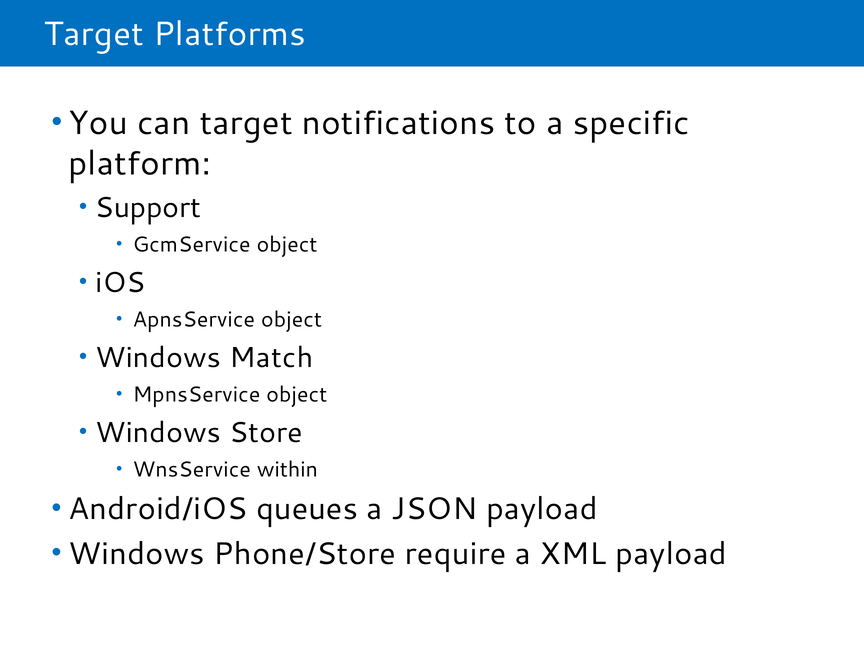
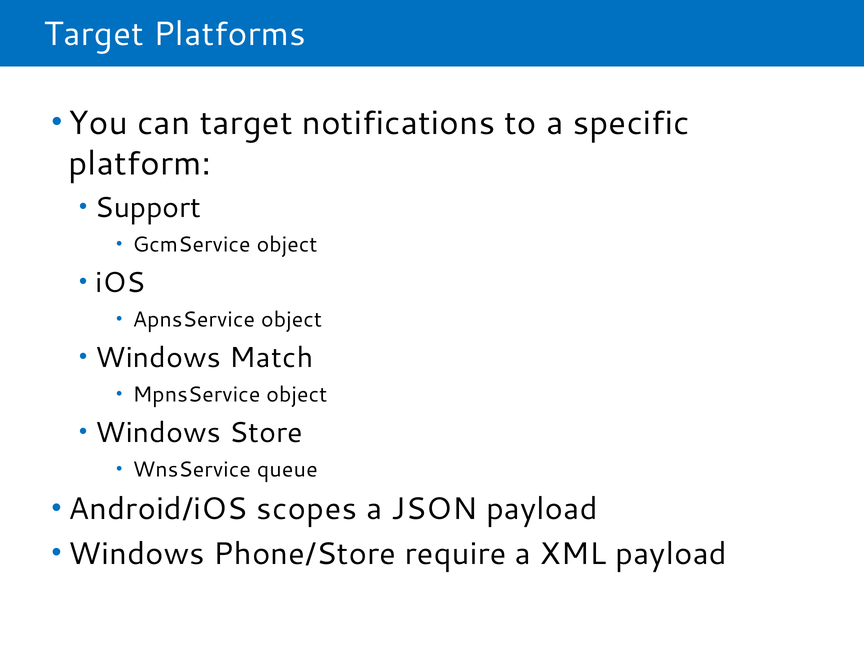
within: within -> queue
queues: queues -> scopes
